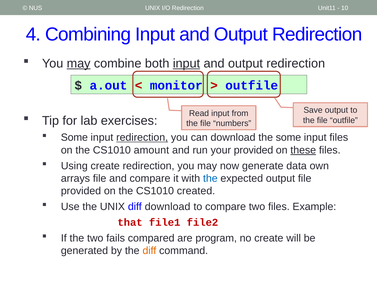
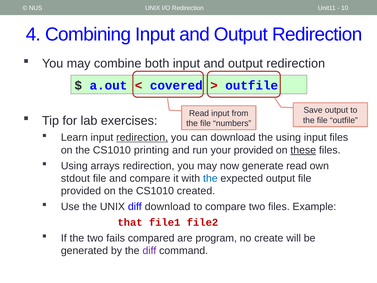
may at (79, 63) underline: present -> none
input at (186, 63) underline: present -> none
monitor: monitor -> covered
Some at (74, 137): Some -> Learn
the some: some -> using
amount: amount -> printing
Using create: create -> arrays
generate data: data -> read
arrays: arrays -> stdout
diff at (149, 251) colour: orange -> purple
